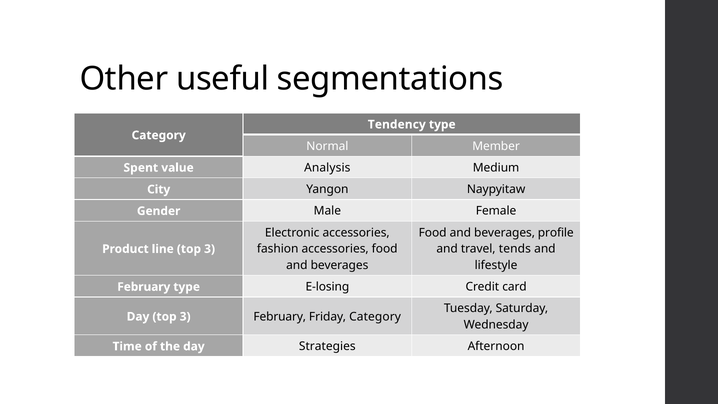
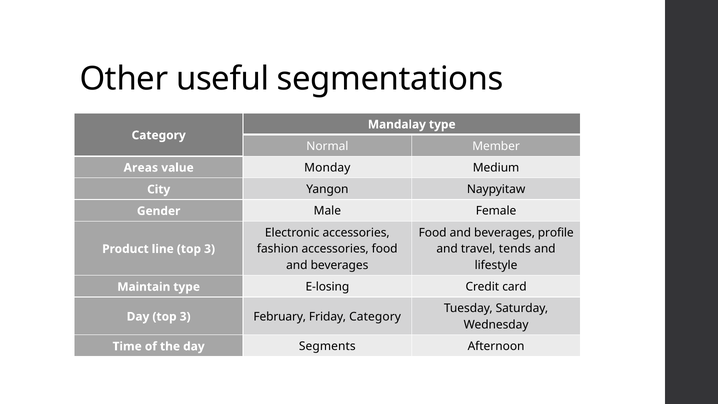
Tendency: Tendency -> Mandalay
Spent: Spent -> Areas
Analysis: Analysis -> Monday
February at (144, 287): February -> Maintain
Strategies: Strategies -> Segments
